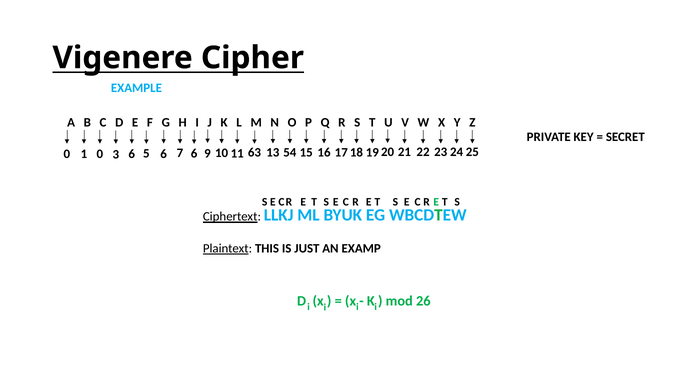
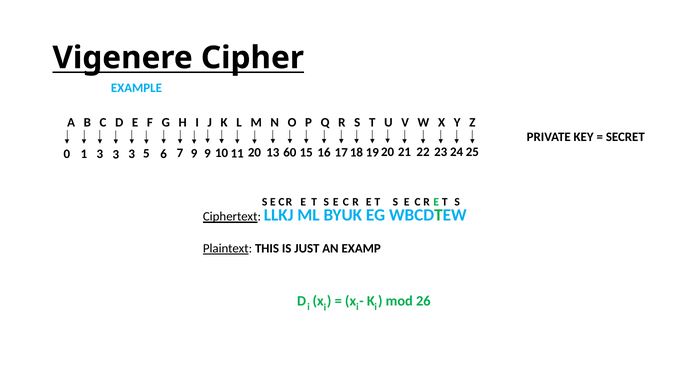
1 0: 0 -> 3
6 at (132, 154): 6 -> 3
7 6: 6 -> 9
63: 63 -> 20
54: 54 -> 60
